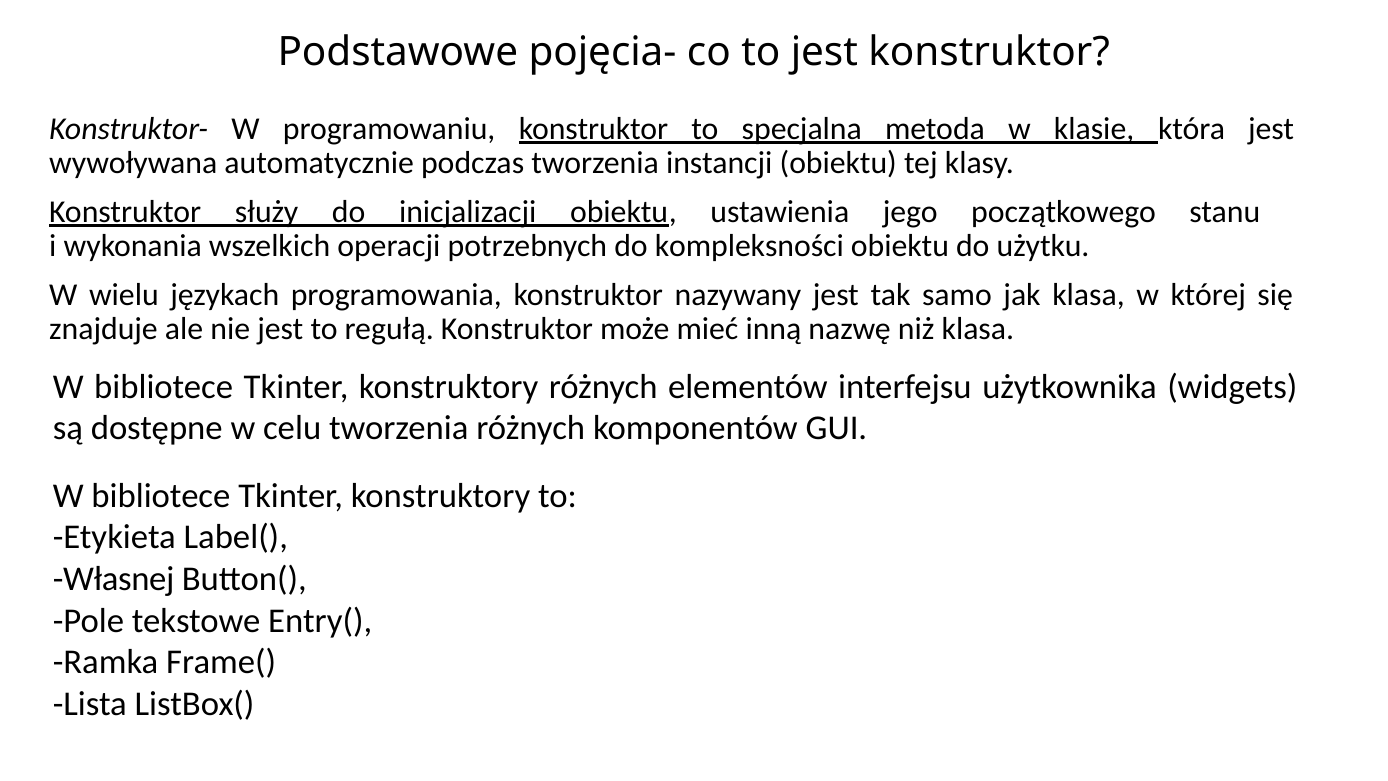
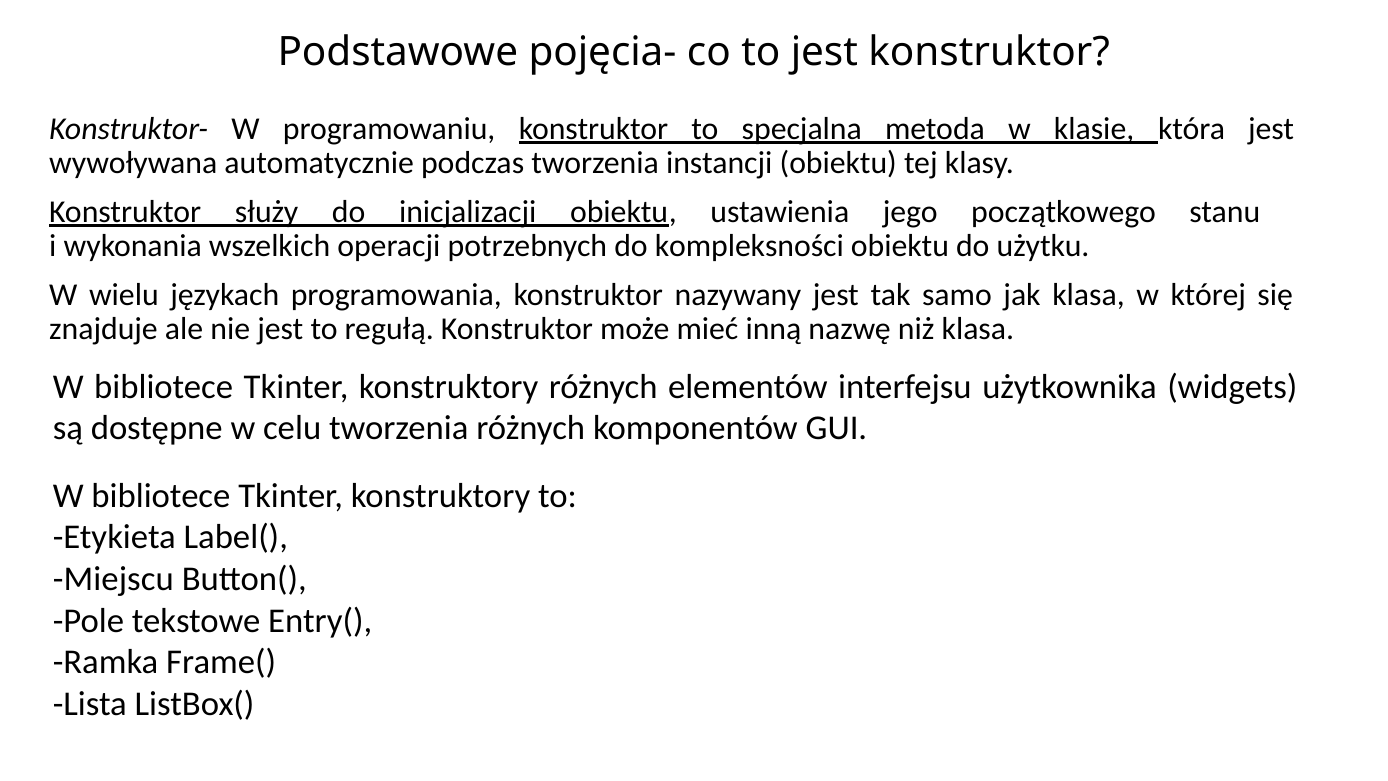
Własnej: Własnej -> Miejscu
